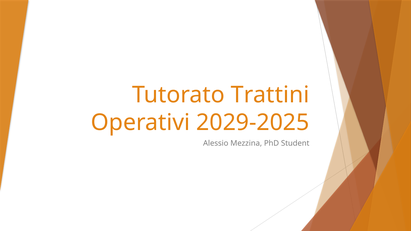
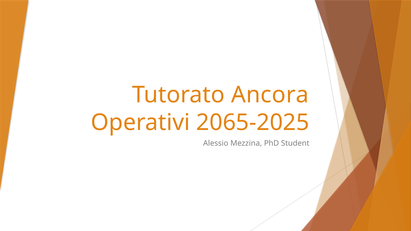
Trattini: Trattini -> Ancora
2029-2025: 2029-2025 -> 2065-2025
